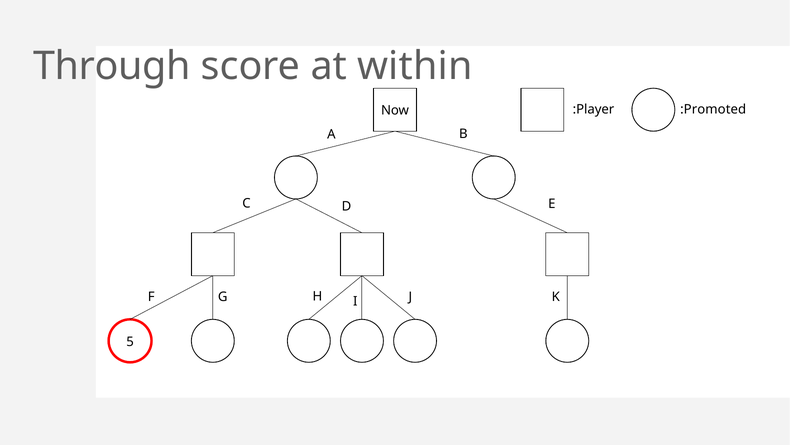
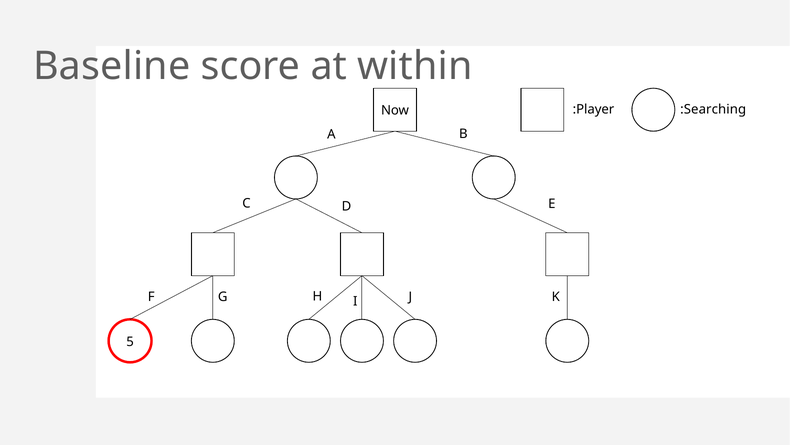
Through: Through -> Baseline
:Promoted: :Promoted -> :Searching
